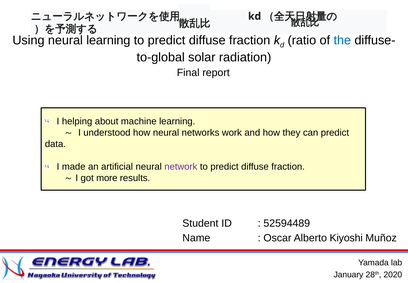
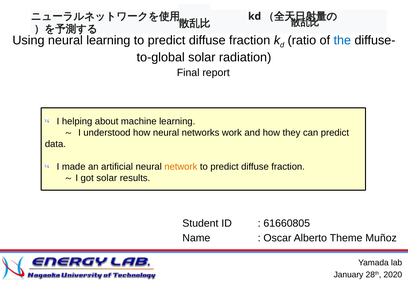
network colour: purple -> orange
got more: more -> solar
52594489: 52594489 -> 61660805
Kiyoshi: Kiyoshi -> Theme
